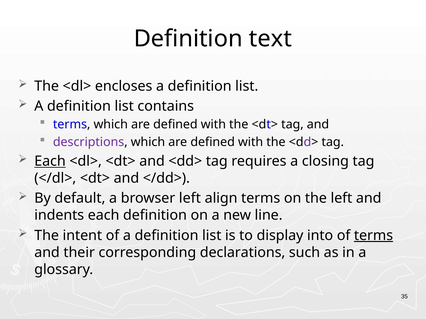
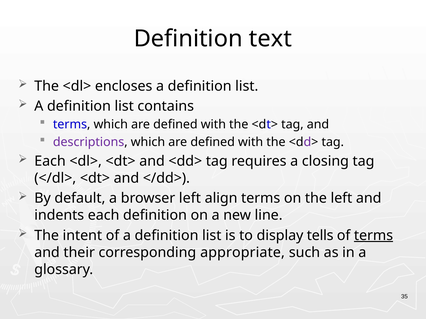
Each at (50, 161) underline: present -> none
into: into -> tells
declarations: declarations -> appropriate
